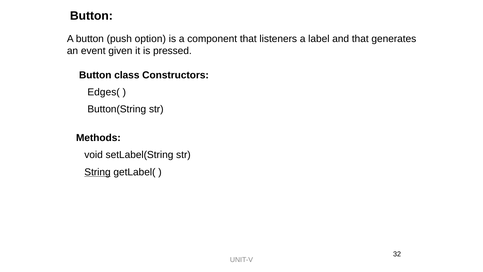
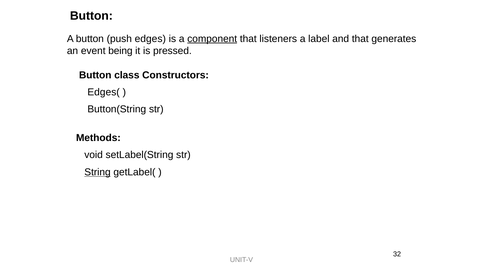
option: option -> edges
component underline: none -> present
given: given -> being
